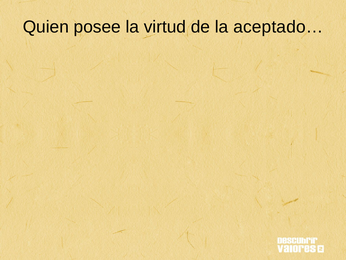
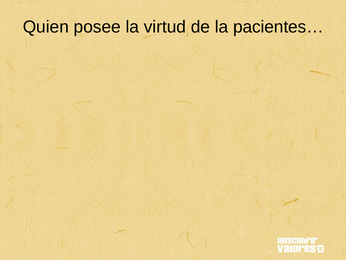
aceptado…: aceptado… -> pacientes…
